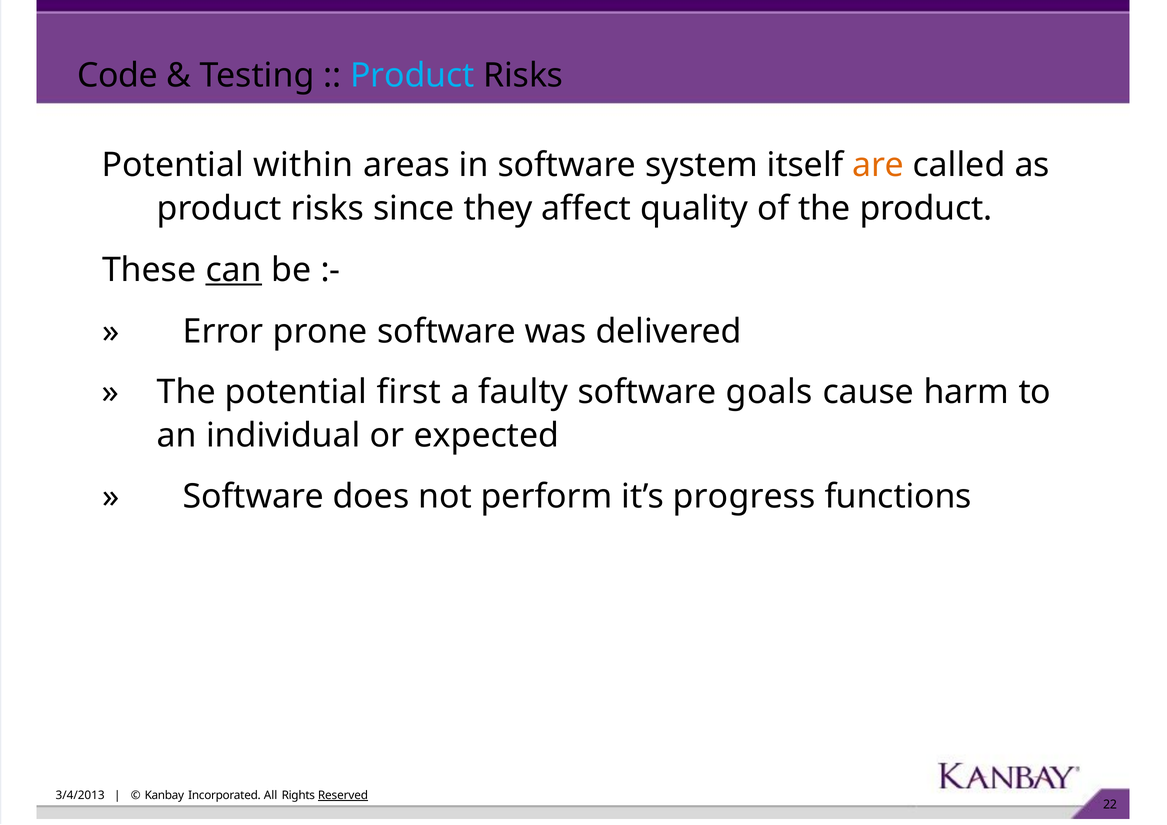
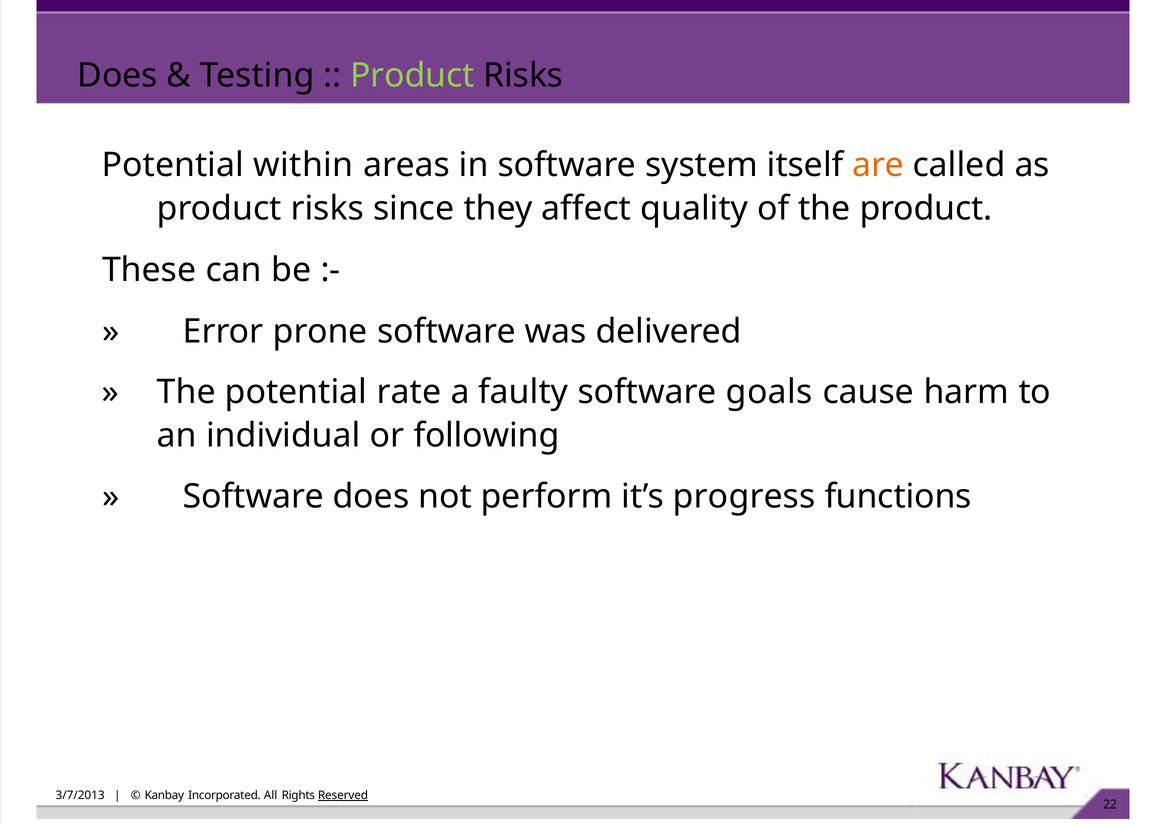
Code at (118, 75): Code -> Does
Product at (412, 75) colour: light blue -> light green
can underline: present -> none
first: first -> rate
expected: expected -> following
3/4/2013: 3/4/2013 -> 3/7/2013
